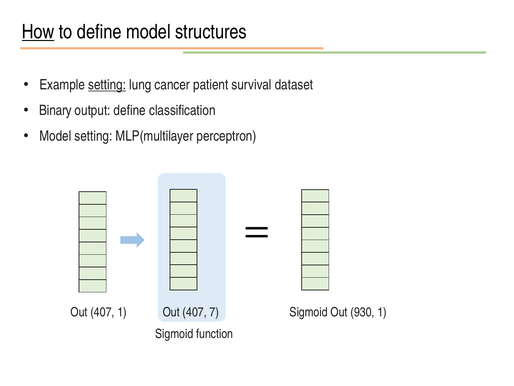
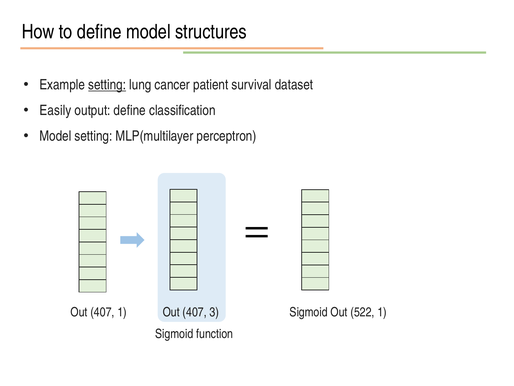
How underline: present -> none
Binary: Binary -> Easily
7: 7 -> 3
930: 930 -> 522
